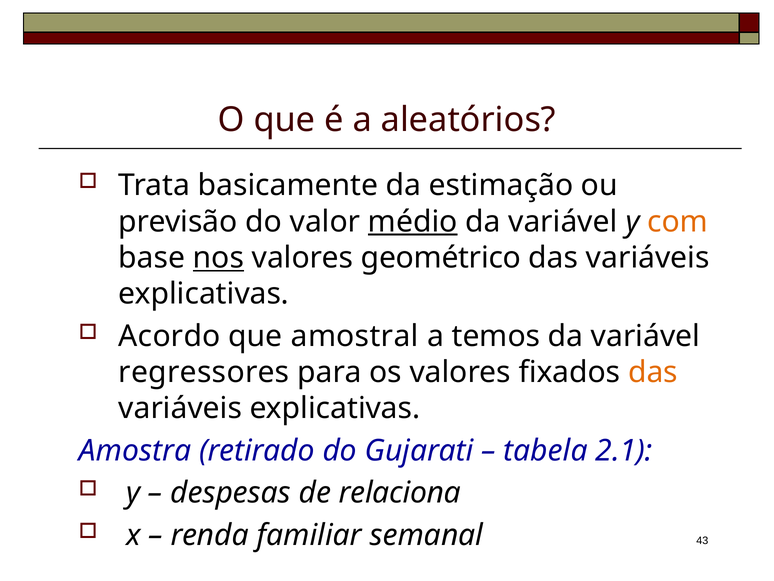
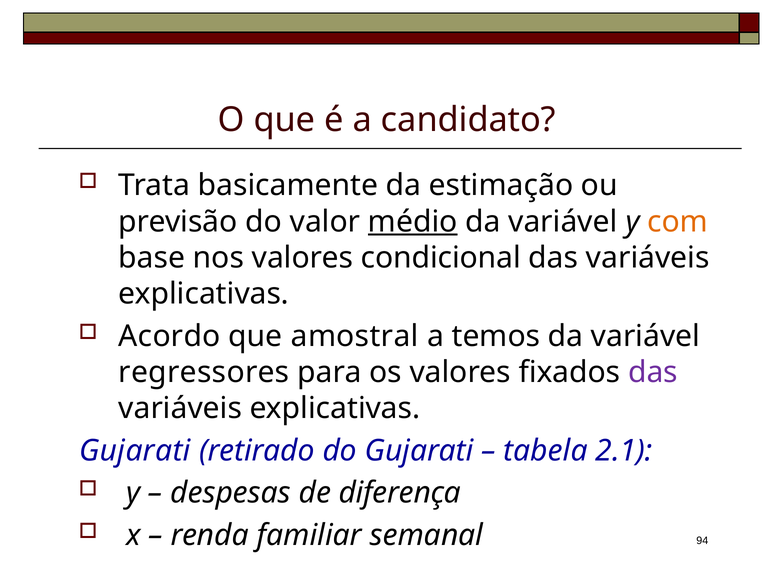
aleatórios: aleatórios -> candidato
nos underline: present -> none
geométrico: geométrico -> condicional
das at (653, 372) colour: orange -> purple
Amostra at (135, 450): Amostra -> Gujarati
relaciona: relaciona -> diferença
43: 43 -> 94
